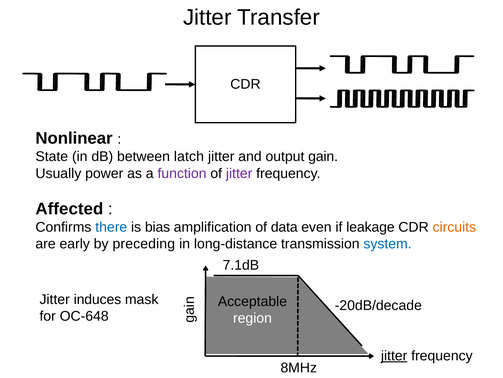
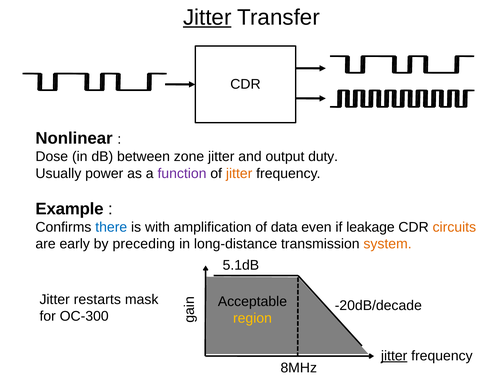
Jitter at (207, 17) underline: none -> present
State: State -> Dose
latch: latch -> zone
gain: gain -> duty
jitter at (239, 173) colour: purple -> orange
Affected: Affected -> Example
bias: bias -> with
system colour: blue -> orange
7.1dB: 7.1dB -> 5.1dB
induces: induces -> restarts
OC-648: OC-648 -> OC-300
region colour: white -> yellow
